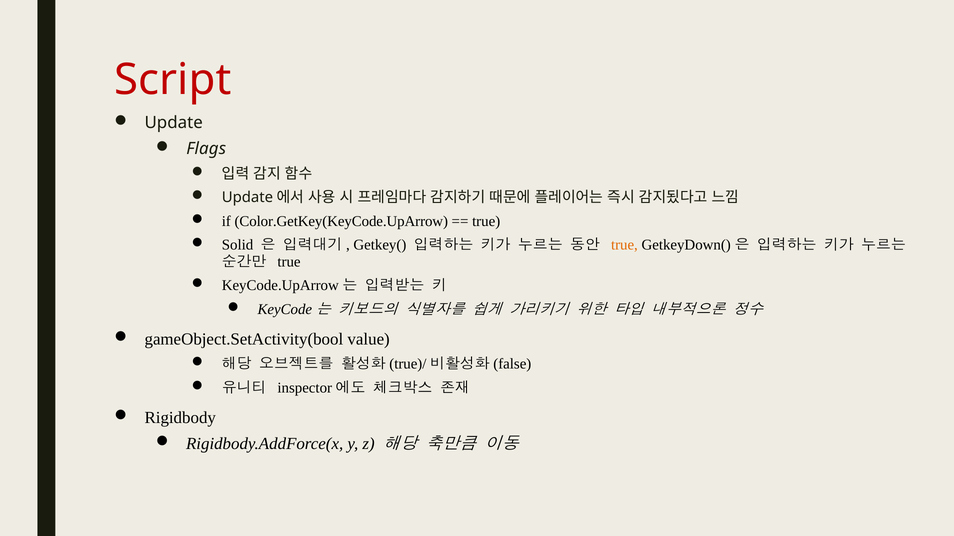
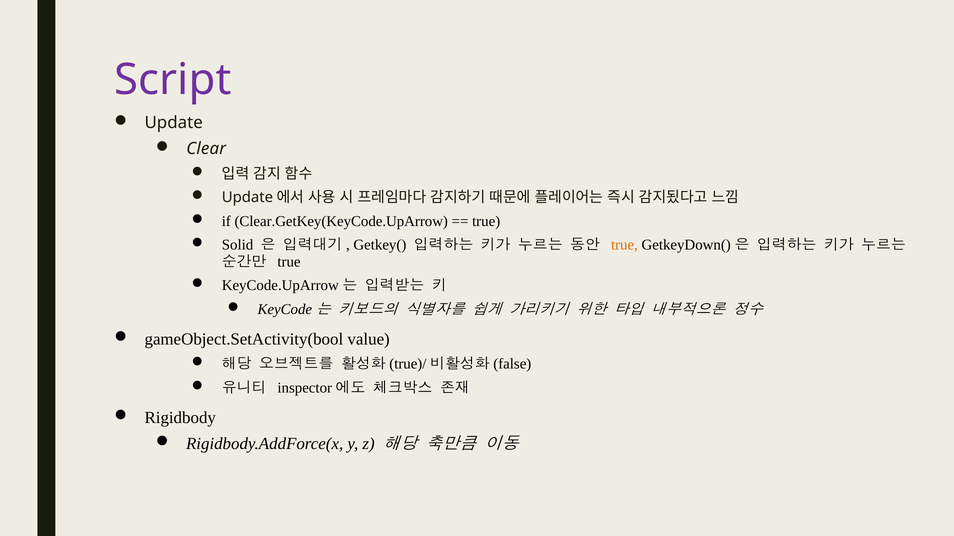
Script colour: red -> purple
Flags: Flags -> Clear
Color.GetKey(KeyCode.UpArrow: Color.GetKey(KeyCode.UpArrow -> Clear.GetKey(KeyCode.UpArrow
